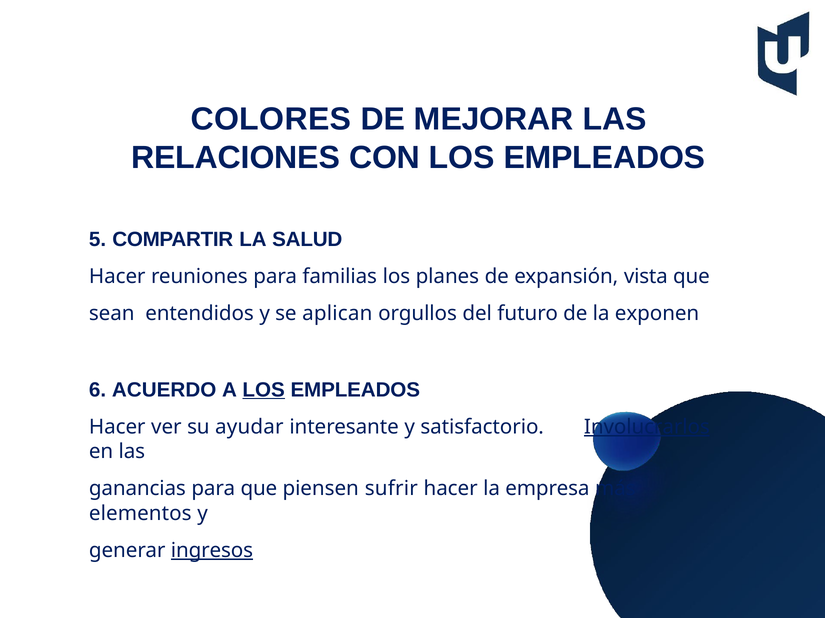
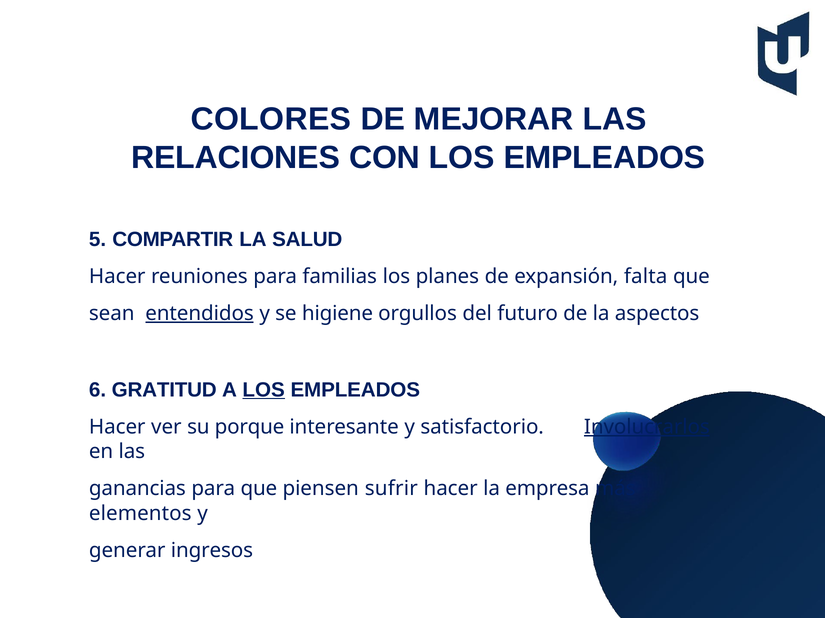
vista: vista -> falta
entendidos underline: none -> present
aplican: aplican -> higiene
exponen: exponen -> aspectos
ACUERDO: ACUERDO -> GRATITUD
ayudar: ayudar -> porque
ingresos underline: present -> none
